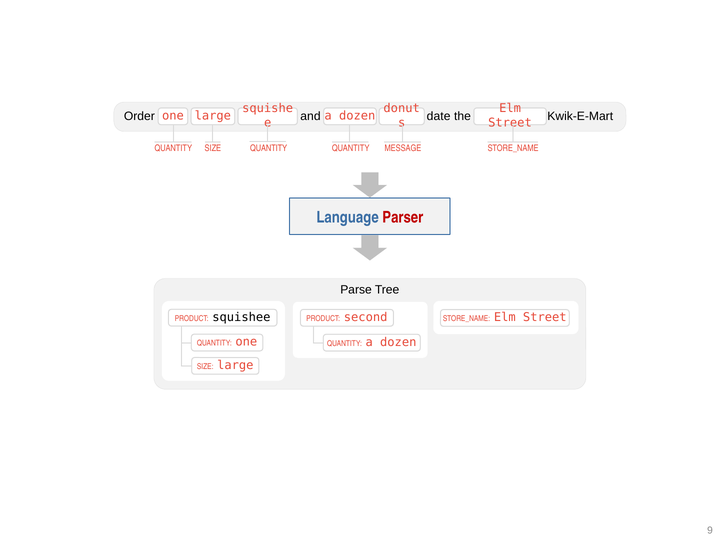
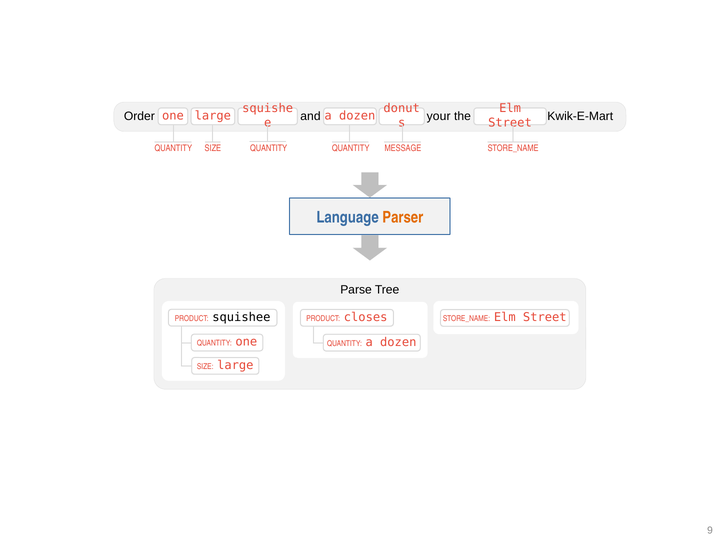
date: date -> your
Parser colour: red -> orange
second: second -> closes
